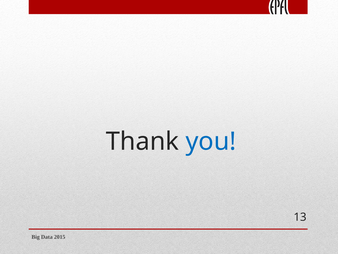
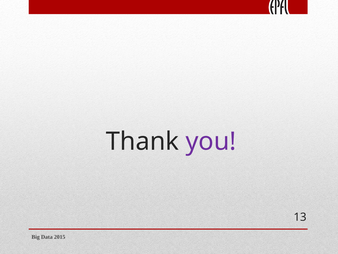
you colour: blue -> purple
